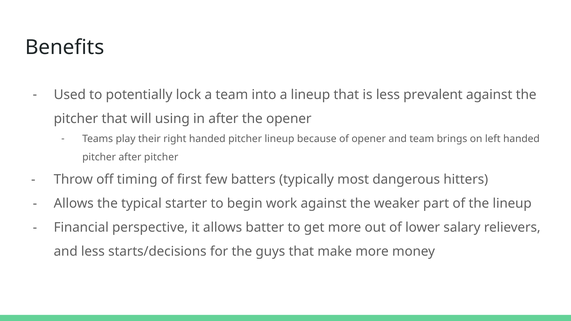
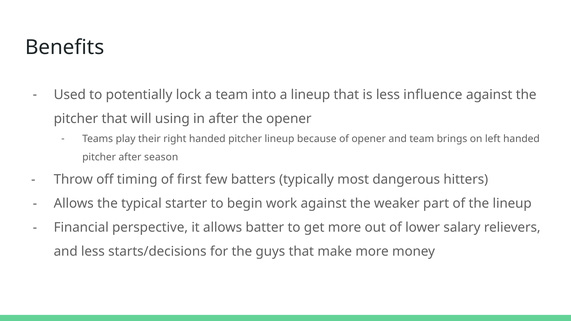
prevalent: prevalent -> influence
after pitcher: pitcher -> season
